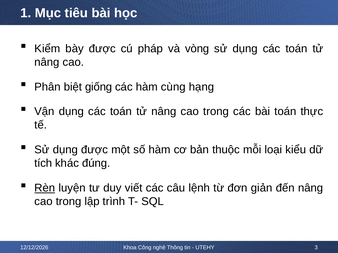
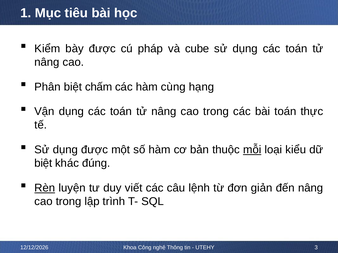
vòng: vòng -> cube
giống: giống -> chấm
mỗi underline: none -> present
tích at (43, 164): tích -> biệt
